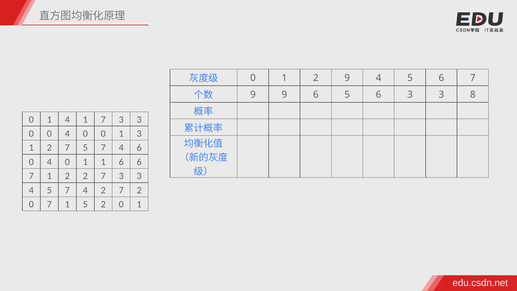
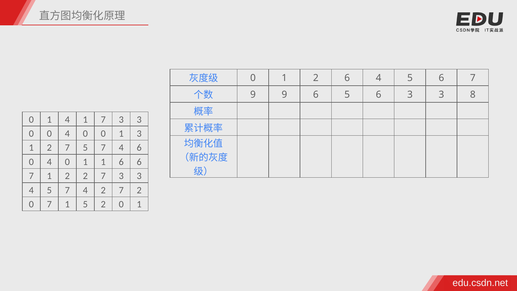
2 9: 9 -> 6
